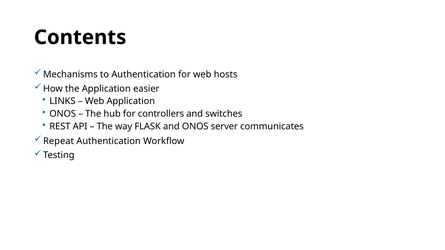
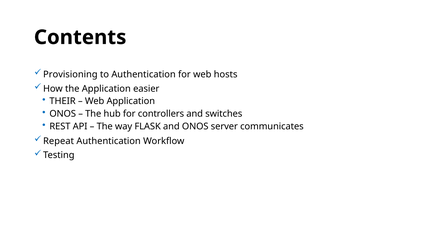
Mechanisms: Mechanisms -> Provisioning
LINKS: LINKS -> THEIR
